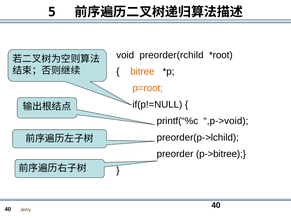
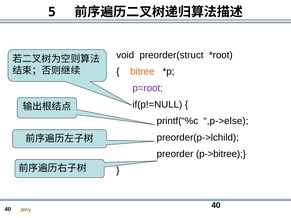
preorder(rchild: preorder(rchild -> preorder(struct
p=root colour: orange -> purple
,p->void: ,p->void -> ,p->else
